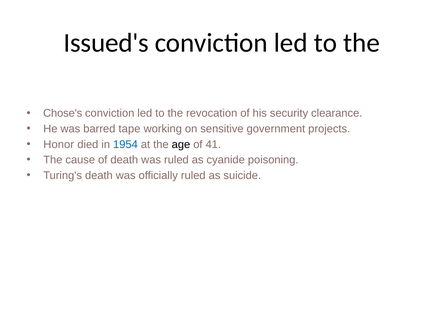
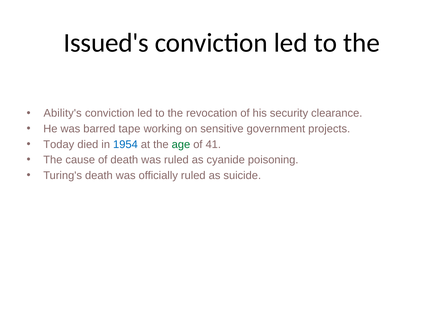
Chose's: Chose's -> Ability's
Honor: Honor -> Today
age colour: black -> green
